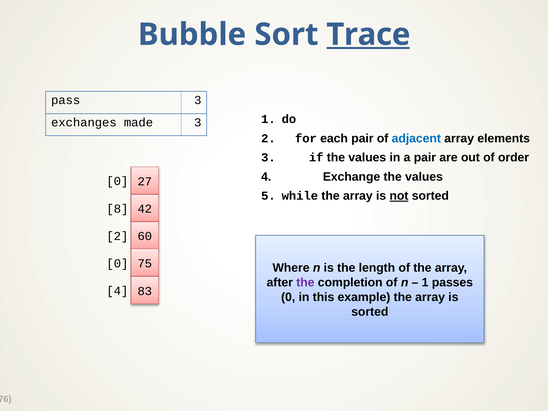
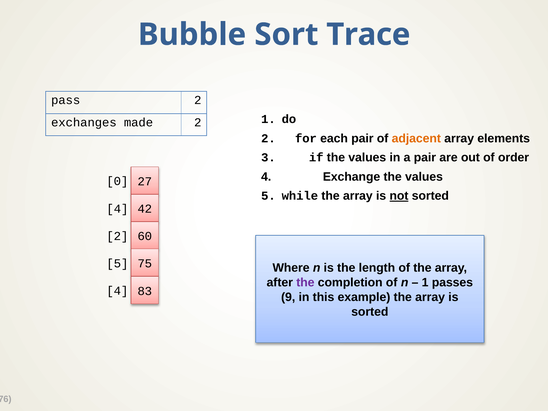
Trace underline: present -> none
pass 3: 3 -> 2
made 3: 3 -> 2
adjacent colour: blue -> orange
8 at (117, 209): 8 -> 4
0 at (117, 263): 0 -> 5
0 at (288, 297): 0 -> 9
